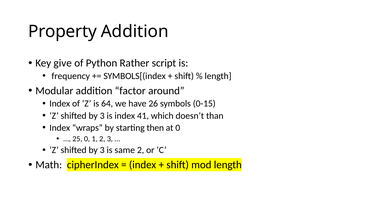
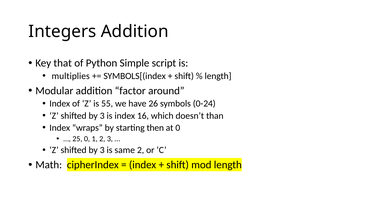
Property: Property -> Integers
give: give -> that
Rather: Rather -> Simple
frequency: frequency -> multiplies
64: 64 -> 55
0-15: 0-15 -> 0-24
41: 41 -> 16
